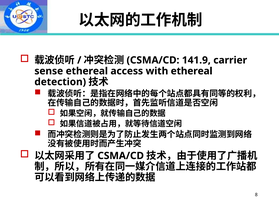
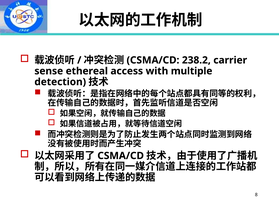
141.9: 141.9 -> 238.2
with ethereal: ethereal -> multiple
